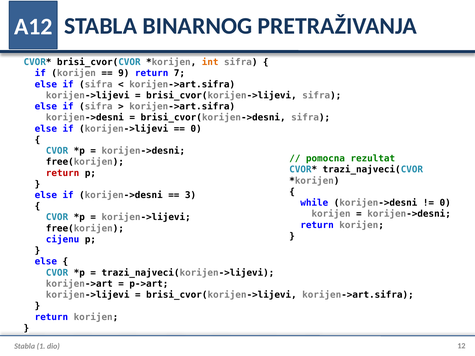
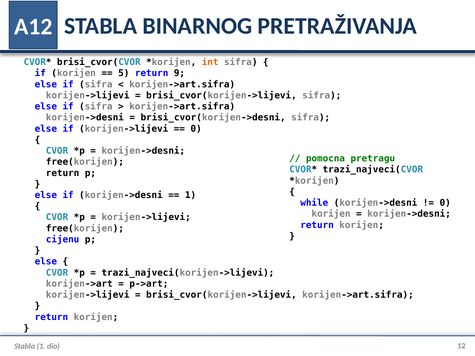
9: 9 -> 5
7: 7 -> 9
rezultat: rezultat -> pretragu
return at (63, 173) colour: red -> black
3 at (191, 195): 3 -> 1
